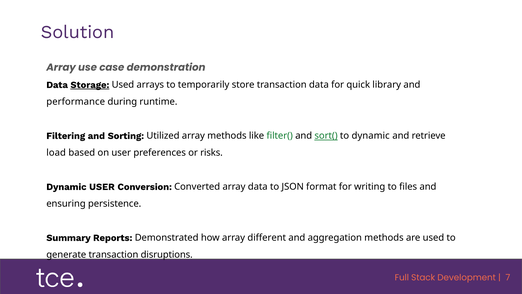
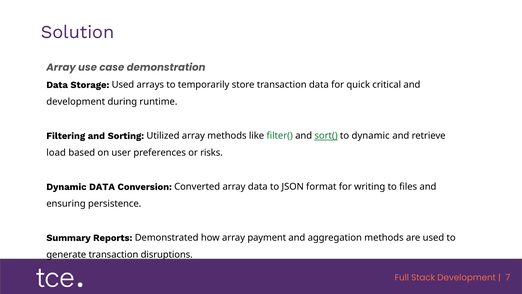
Storage underline: present -> none
library: library -> critical
performance at (76, 102): performance -> development
Dynamic USER: USER -> DATA
different: different -> payment
